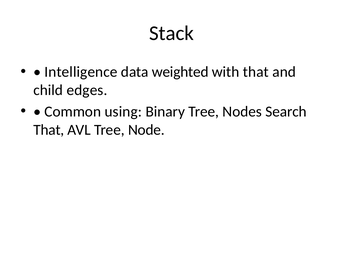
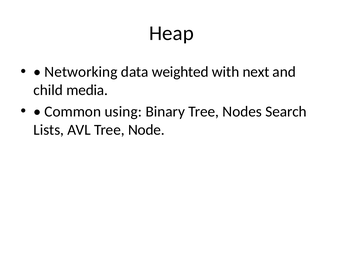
Stack: Stack -> Heap
Intelligence: Intelligence -> Networking
with that: that -> next
edges: edges -> media
That at (49, 130): That -> Lists
